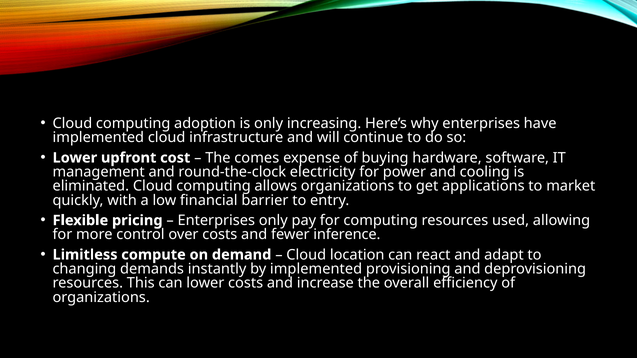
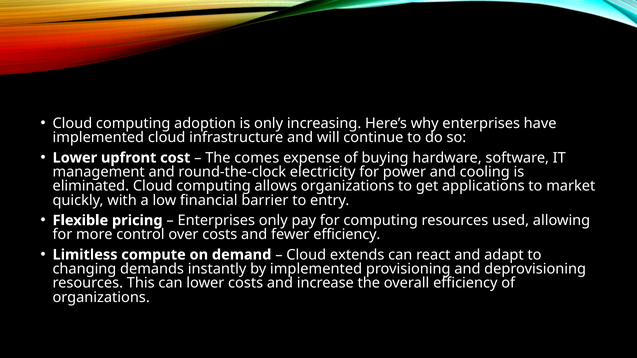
fewer inference: inference -> efficiency
location: location -> extends
